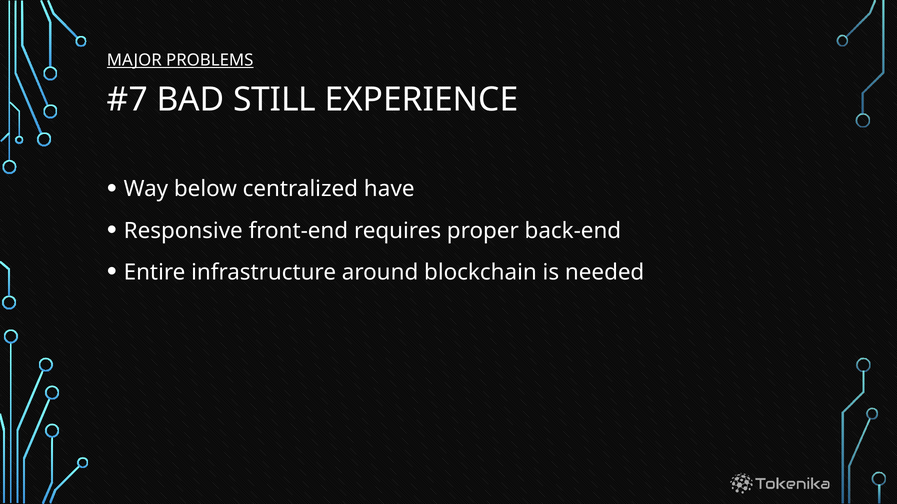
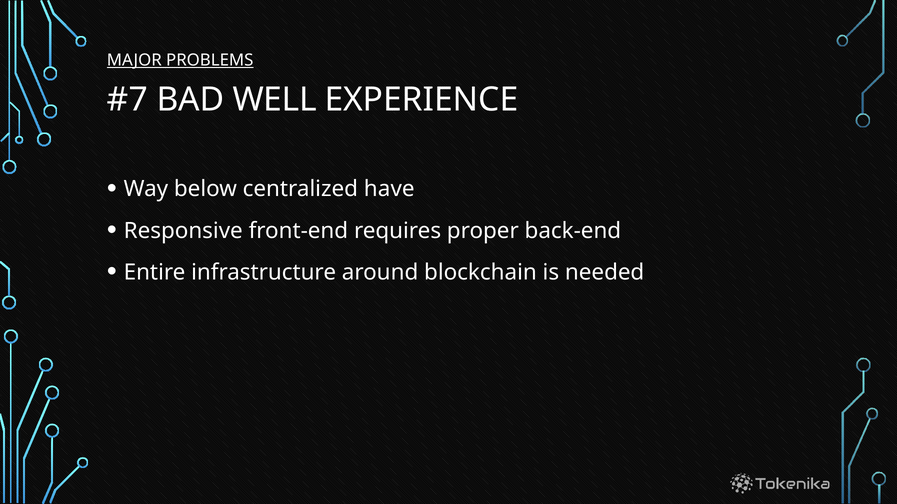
STILL: STILL -> WELL
